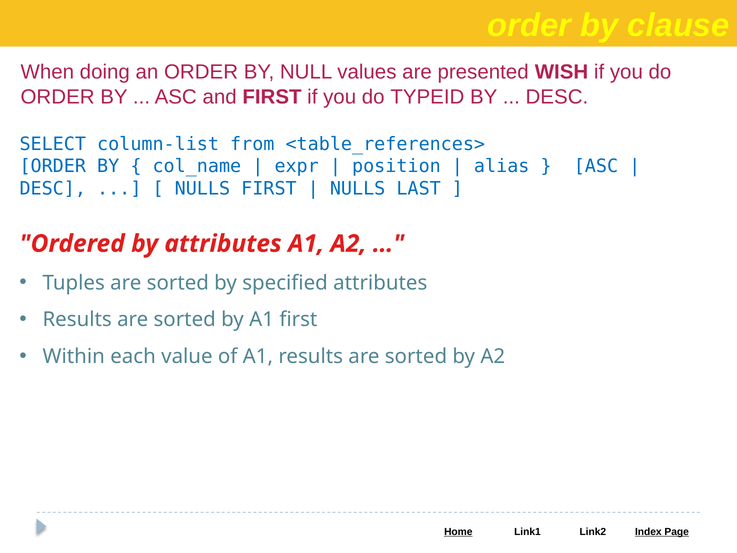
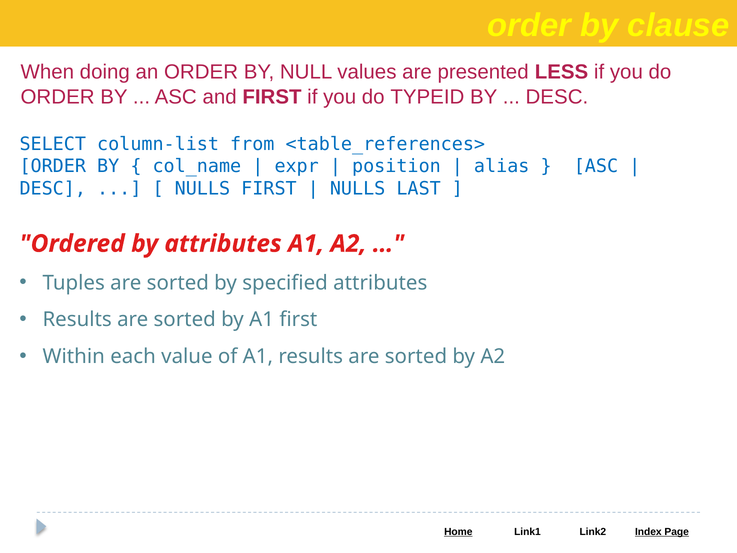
WISH: WISH -> LESS
